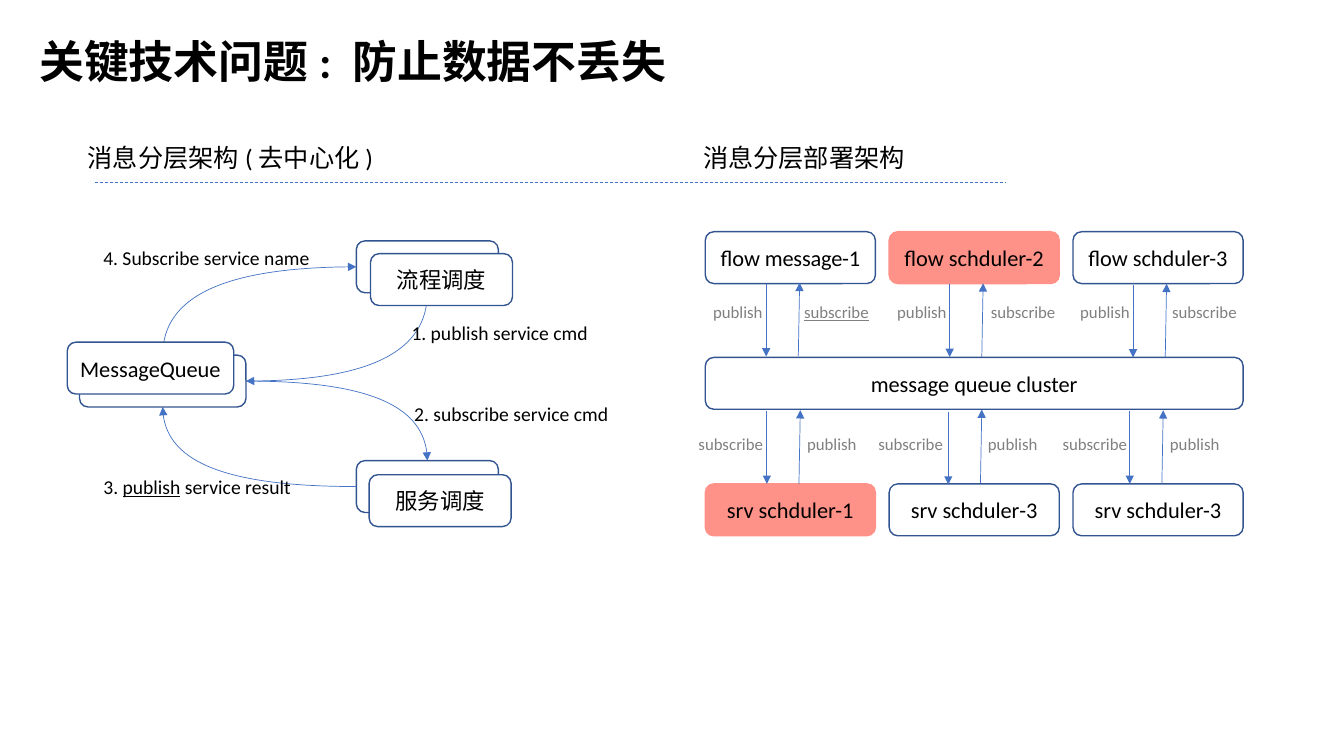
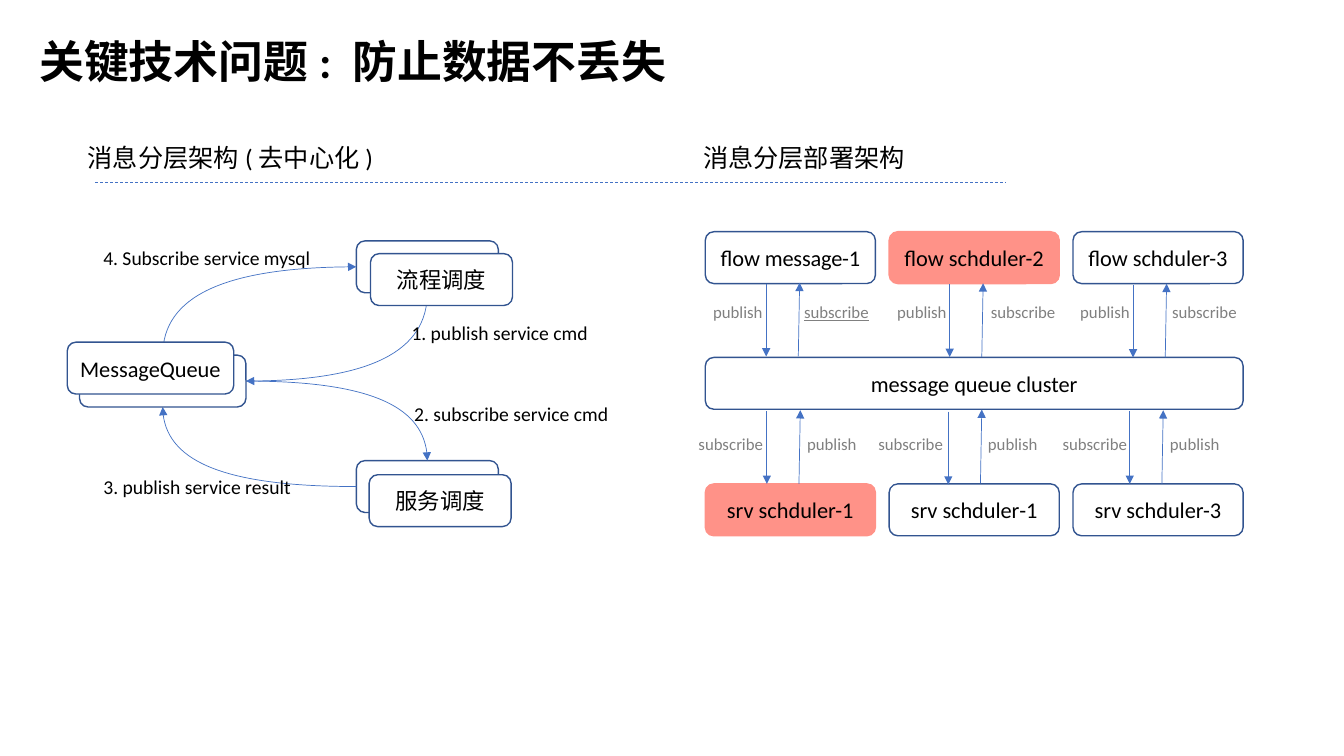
name: name -> mysql
publish at (151, 488) underline: present -> none
schduler-1 srv schduler-3: schduler-3 -> schduler-1
